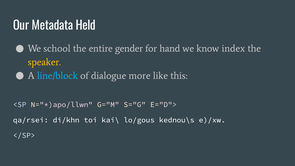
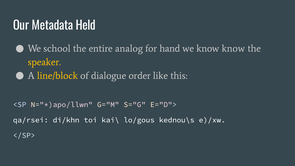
gender: gender -> analog
know index: index -> know
line/block colour: light blue -> yellow
more: more -> order
